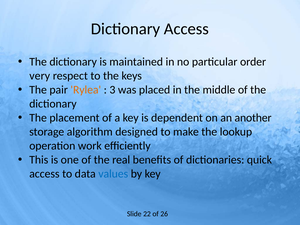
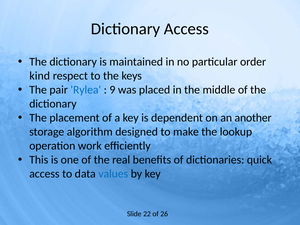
very: very -> kind
Rylea colour: orange -> blue
3: 3 -> 9
